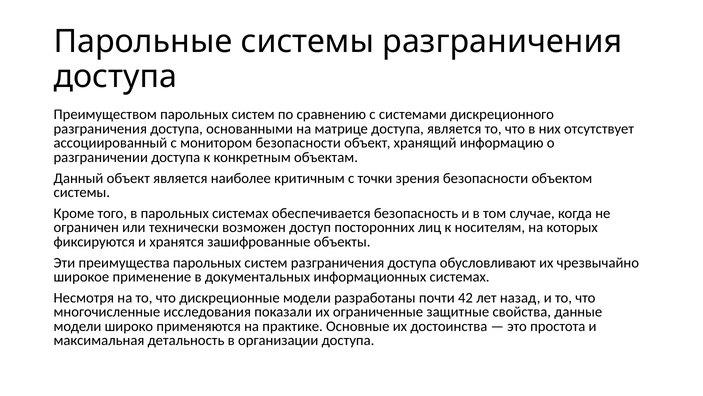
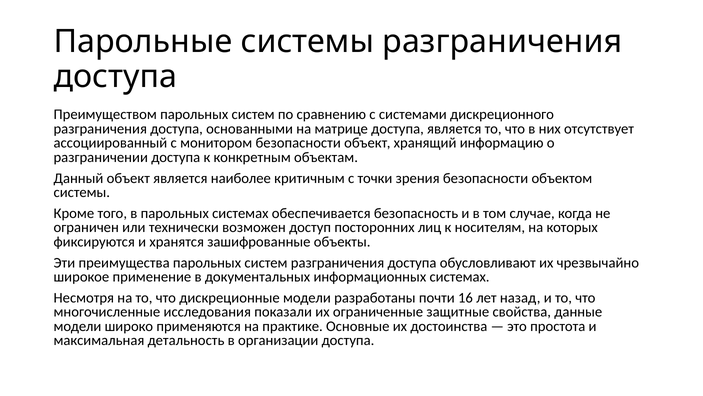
42: 42 -> 16
